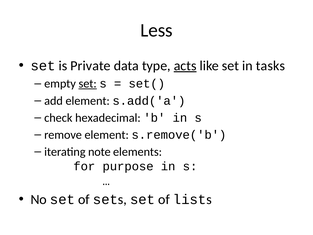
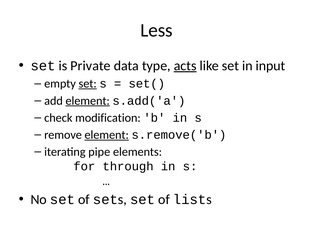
tasks: tasks -> input
element at (88, 101) underline: none -> present
hexadecimal: hexadecimal -> modification
element at (107, 135) underline: none -> present
note: note -> pipe
purpose: purpose -> through
